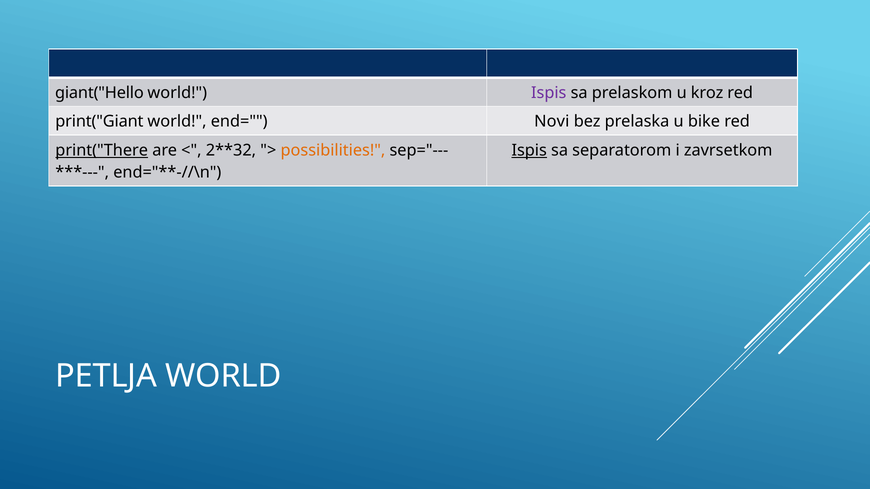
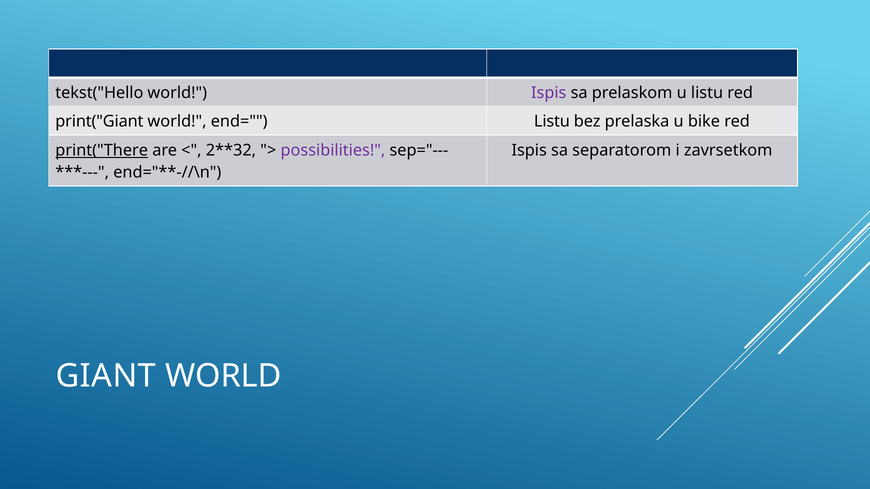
giant("Hello: giant("Hello -> tekst("Hello
u kroz: kroz -> listu
end= Novi: Novi -> Listu
possibilities colour: orange -> purple
Ispis at (529, 150) underline: present -> none
PETLJA: PETLJA -> GIANT
